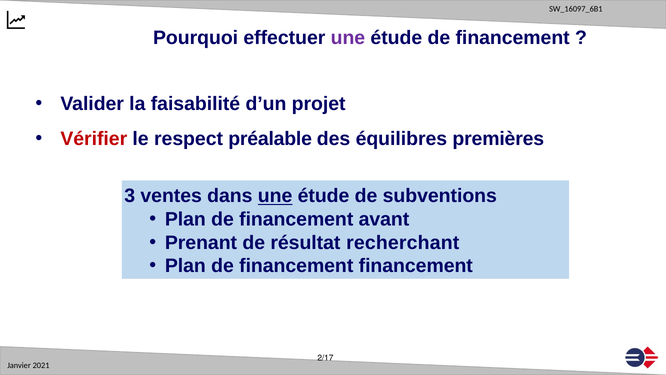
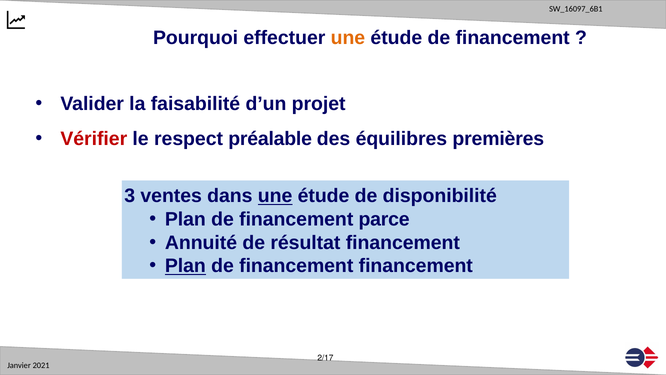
une at (348, 38) colour: purple -> orange
subventions: subventions -> disponibilité
avant: avant -> parce
Prenant: Prenant -> Annuité
résultat recherchant: recherchant -> financement
Plan at (185, 266) underline: none -> present
